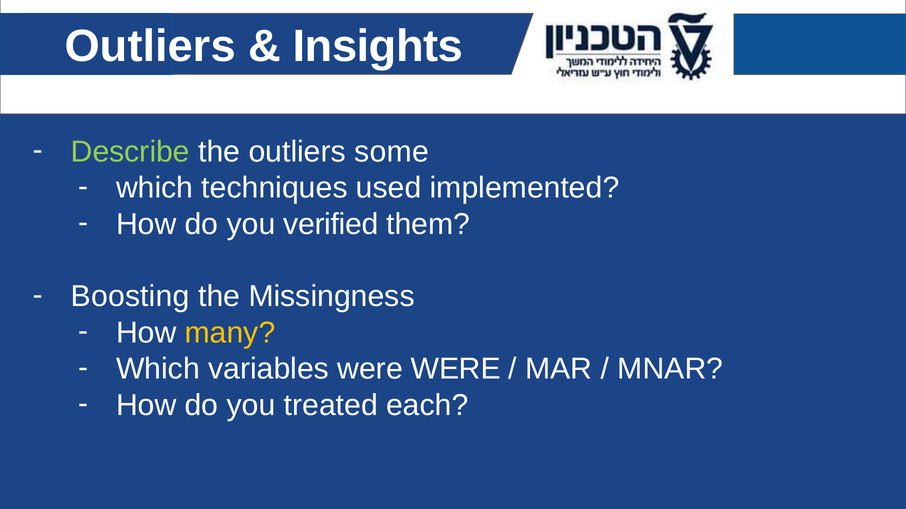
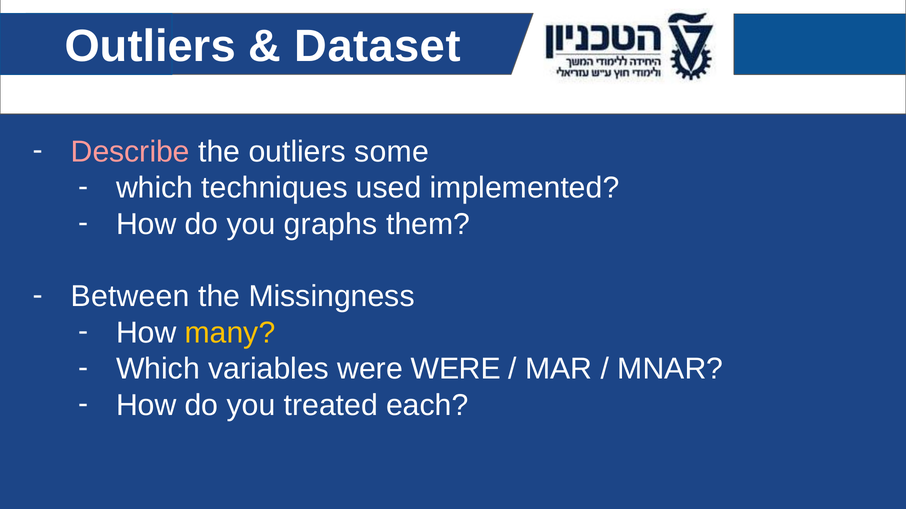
Insights: Insights -> Dataset
Describe colour: light green -> pink
verified: verified -> graphs
Boosting: Boosting -> Between
